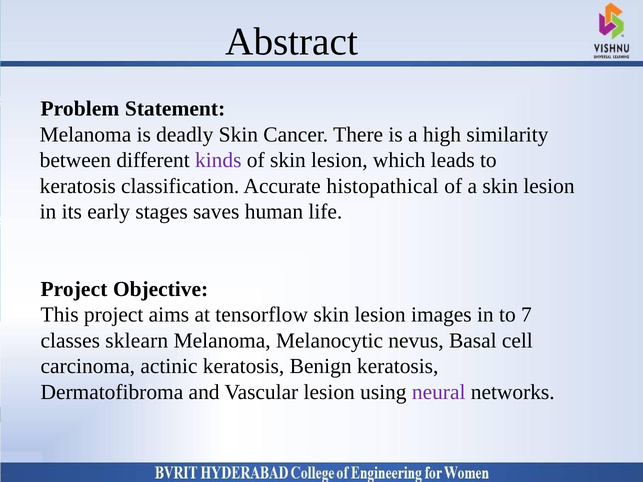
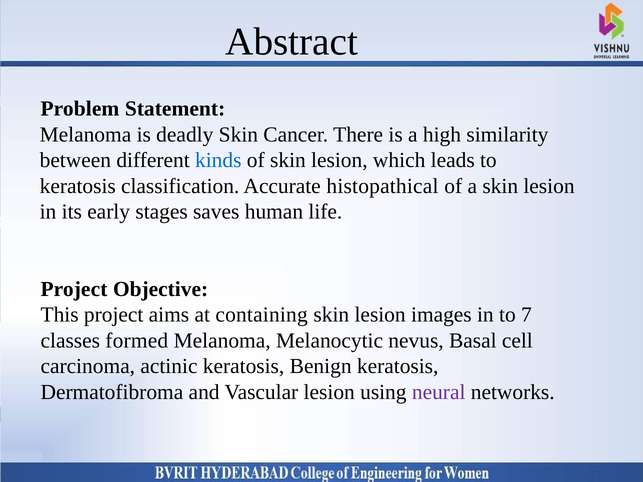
kinds colour: purple -> blue
tensorflow: tensorflow -> containing
sklearn: sklearn -> formed
